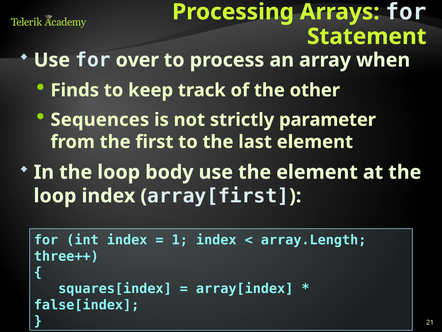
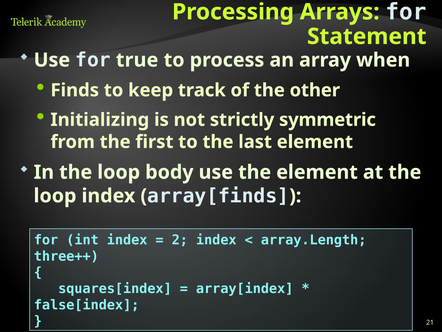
over: over -> true
Sequences: Sequences -> Initializing
parameter: parameter -> symmetric
array[first: array[first -> array[finds
1: 1 -> 2
